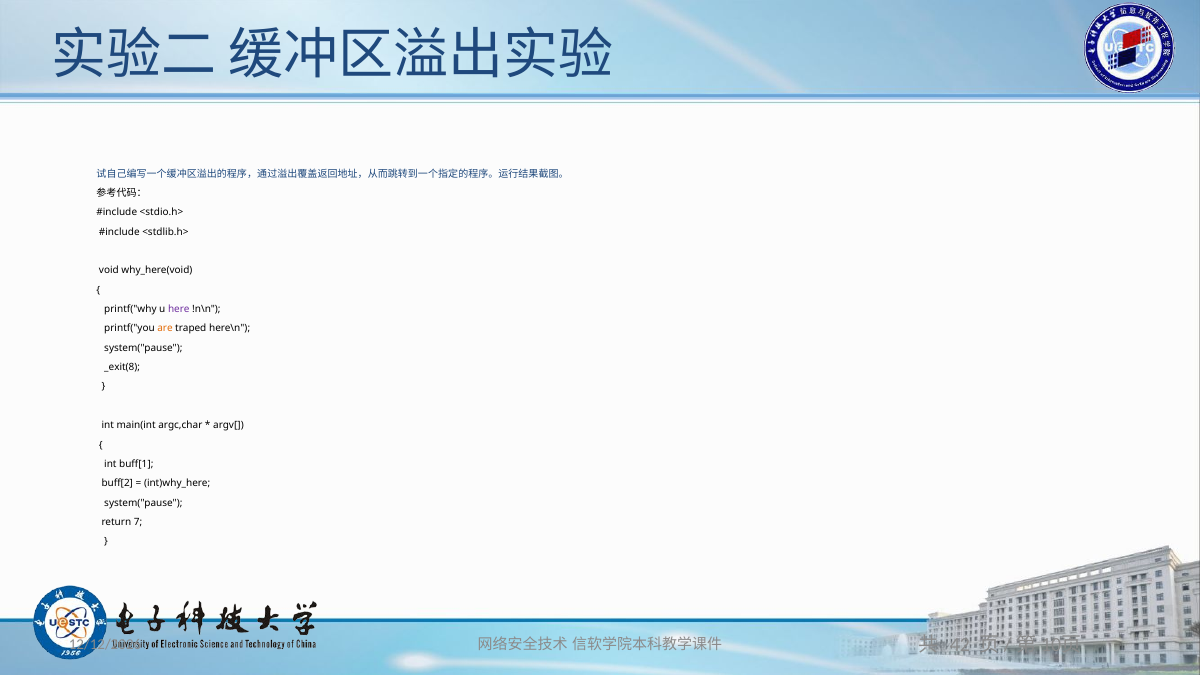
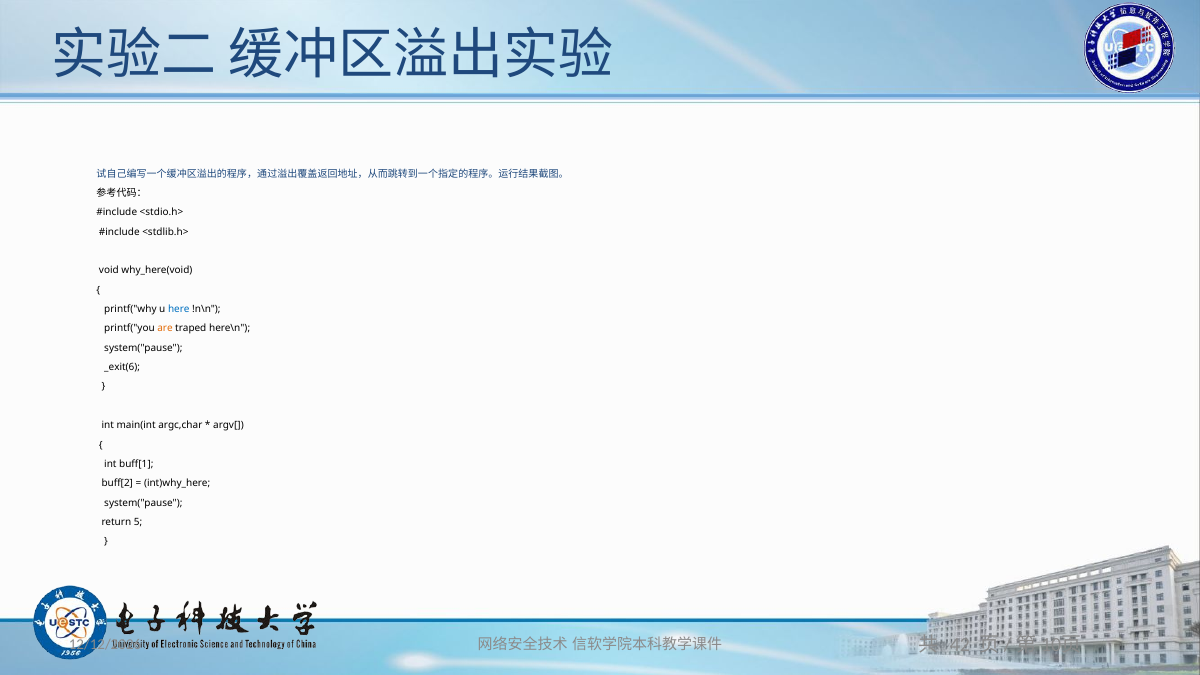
here colour: purple -> blue
_exit(8: _exit(8 -> _exit(6
7: 7 -> 5
